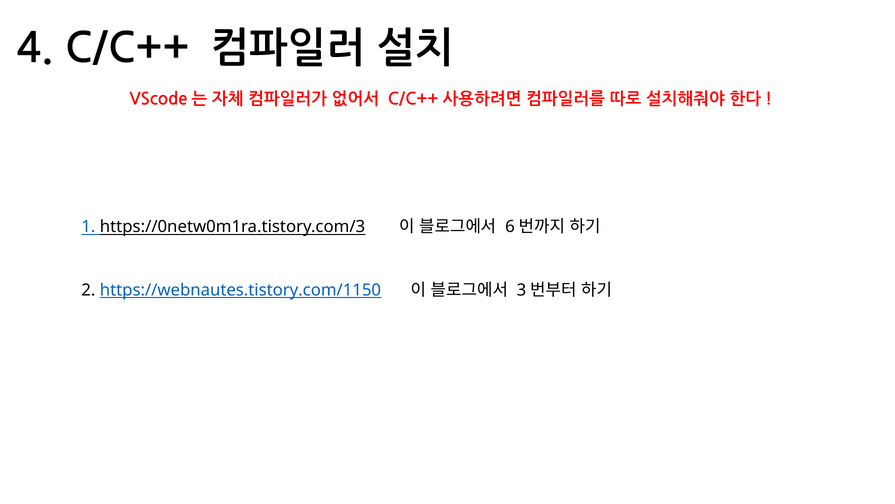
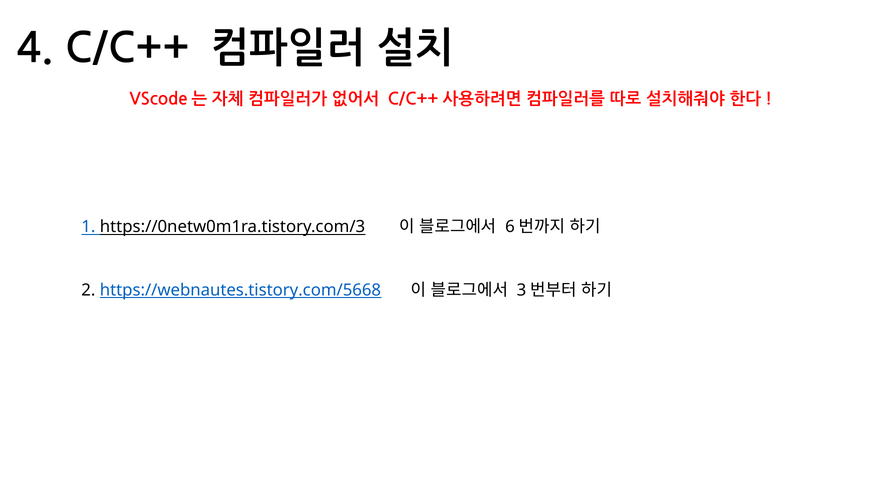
https://webnautes.tistory.com/1150: https://webnautes.tistory.com/1150 -> https://webnautes.tistory.com/5668
